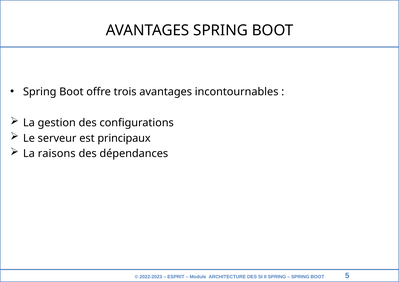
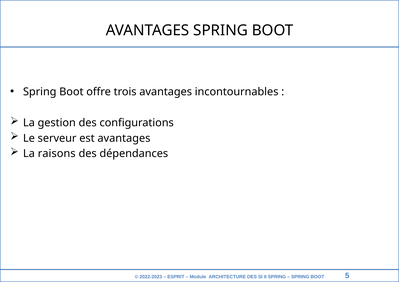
est principaux: principaux -> avantages
